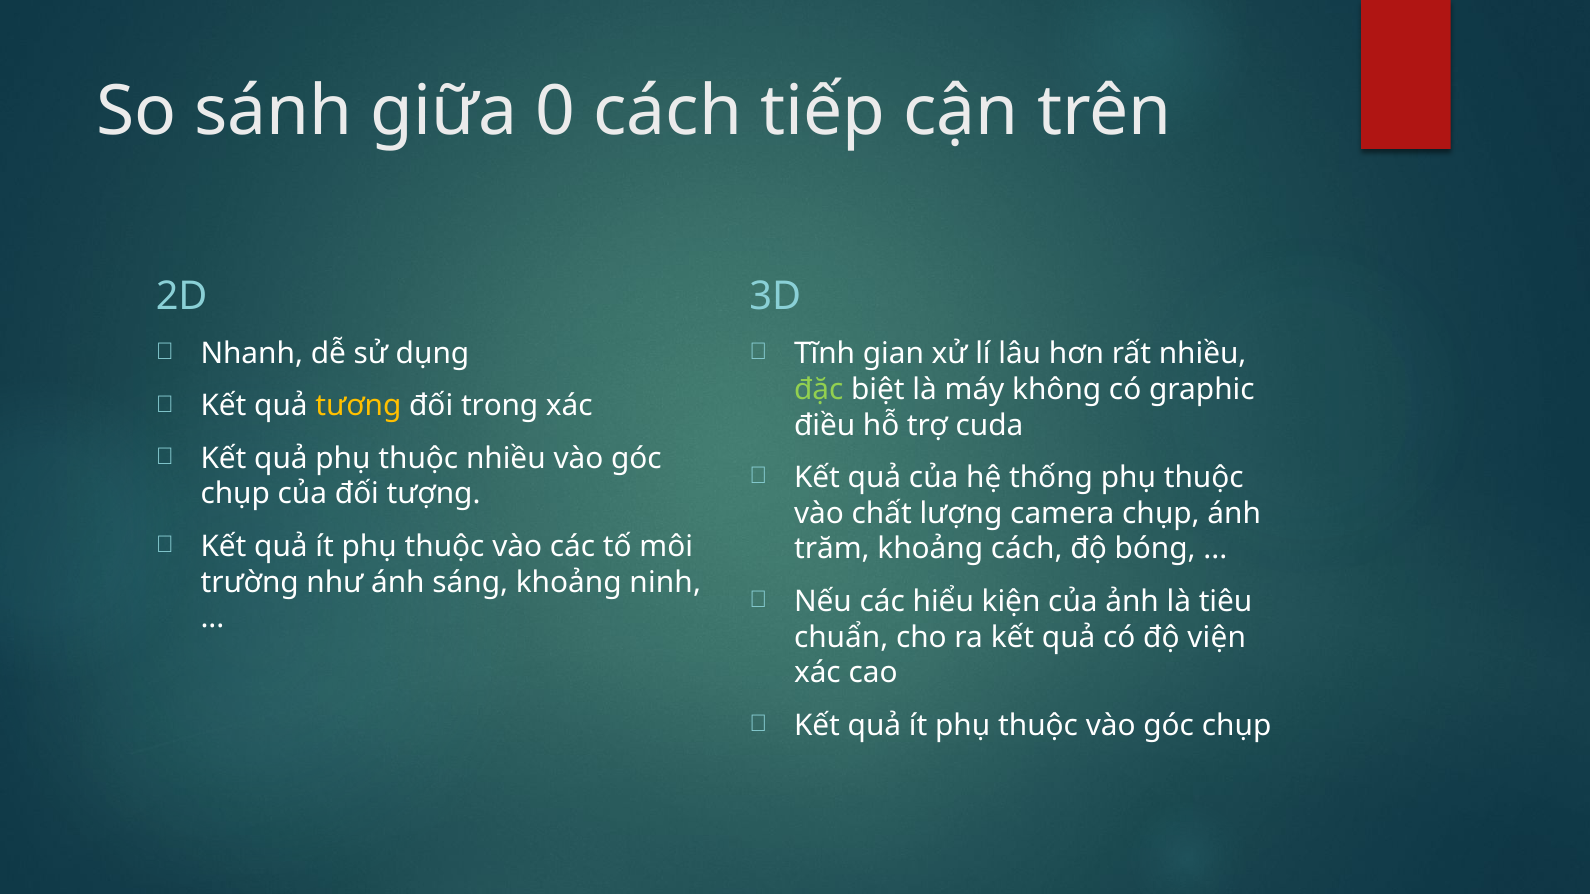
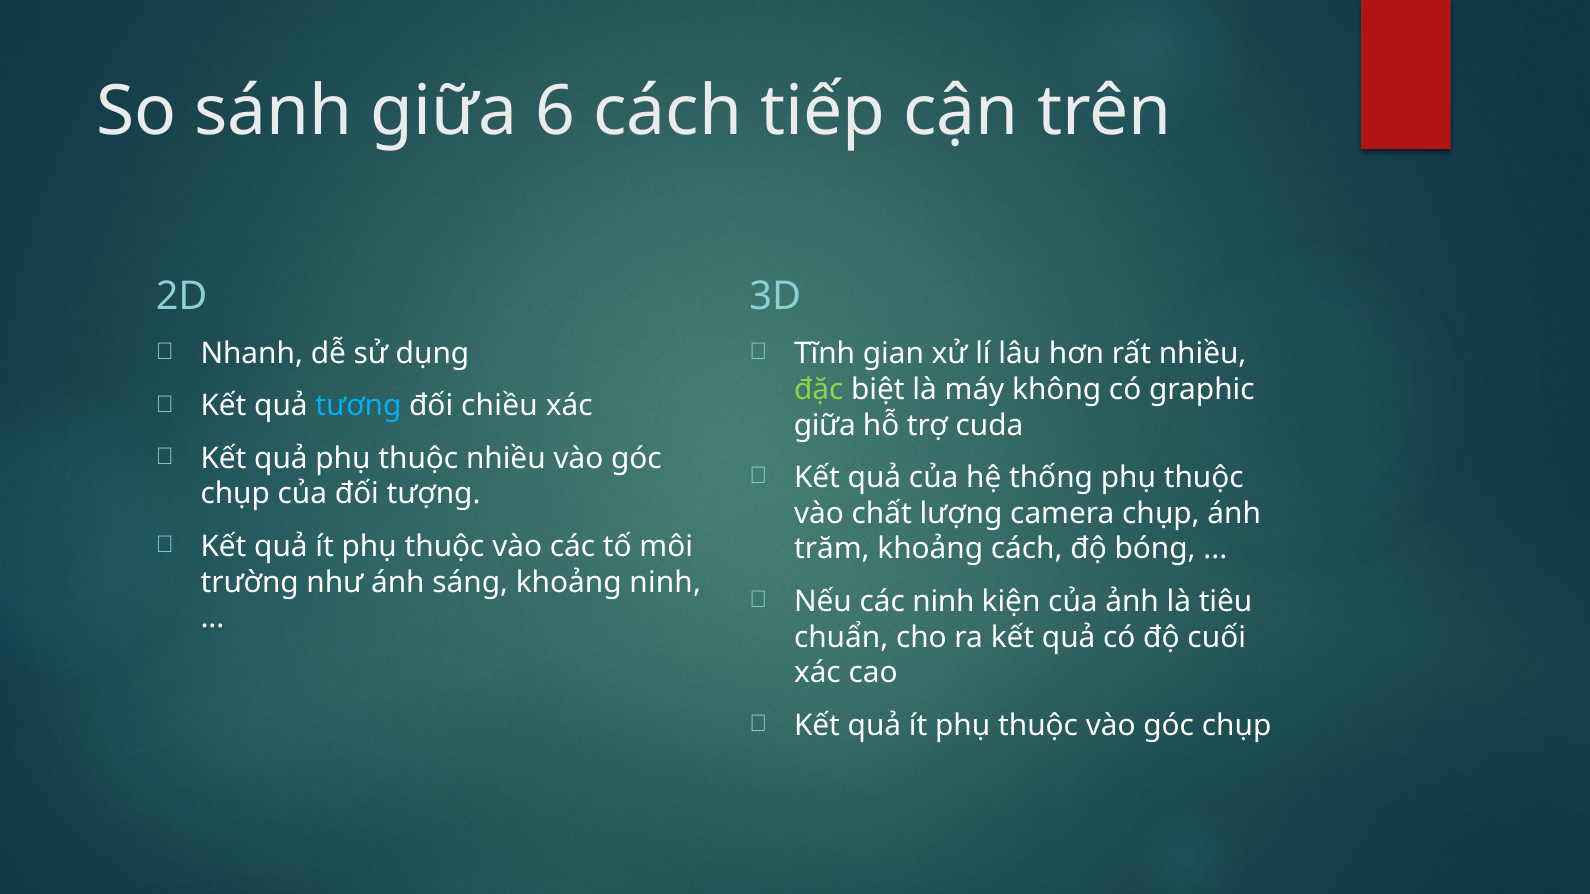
0: 0 -> 6
tương colour: yellow -> light blue
trong: trong -> chiều
điều at (825, 425): điều -> giữa
các hiểu: hiểu -> ninh
viện: viện -> cuối
